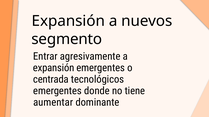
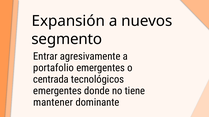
expansión at (54, 68): expansión -> portafolio
aumentar: aumentar -> mantener
